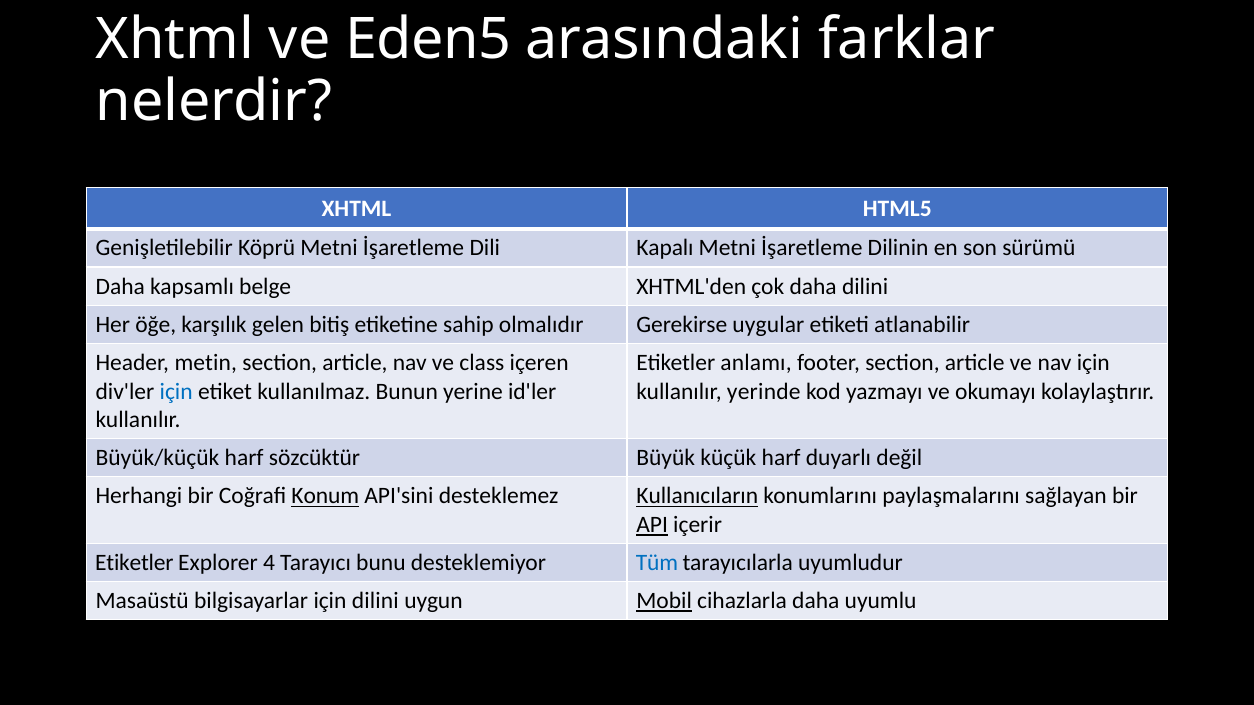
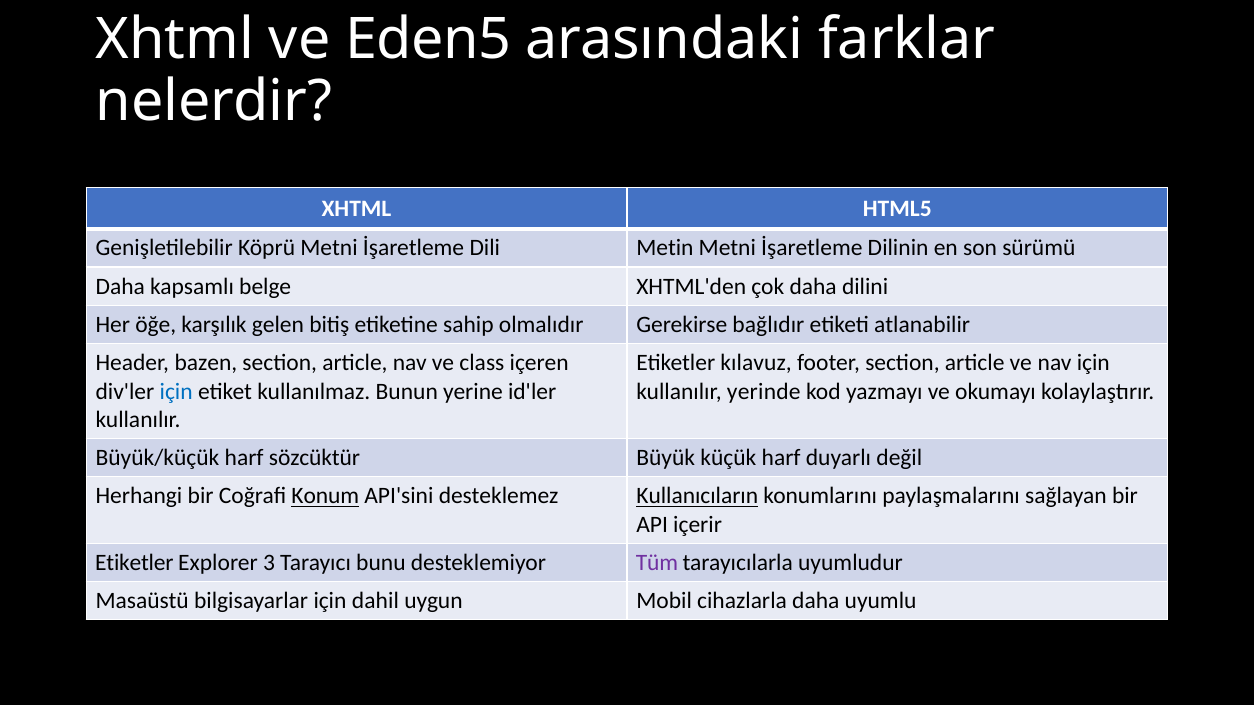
Kapalı: Kapalı -> Metin
uygular: uygular -> bağlıdır
metin: metin -> bazen
anlamı: anlamı -> kılavuz
API underline: present -> none
4: 4 -> 3
Tüm colour: blue -> purple
için dilini: dilini -> dahil
Mobil underline: present -> none
